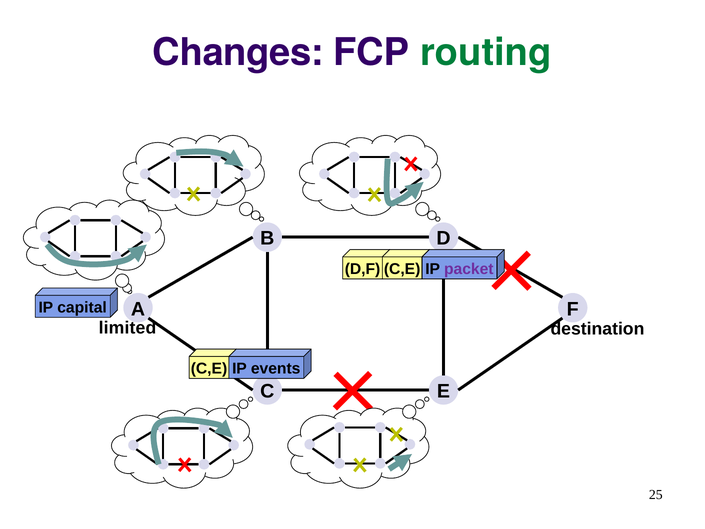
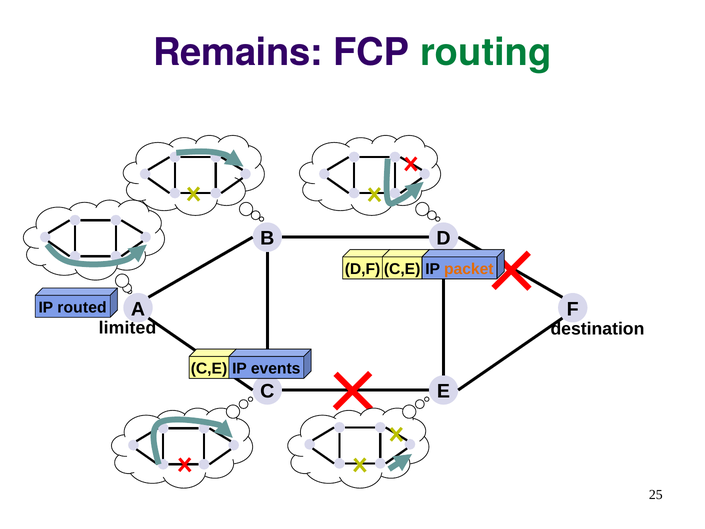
Changes: Changes -> Remains
packet colour: purple -> orange
capital: capital -> routed
